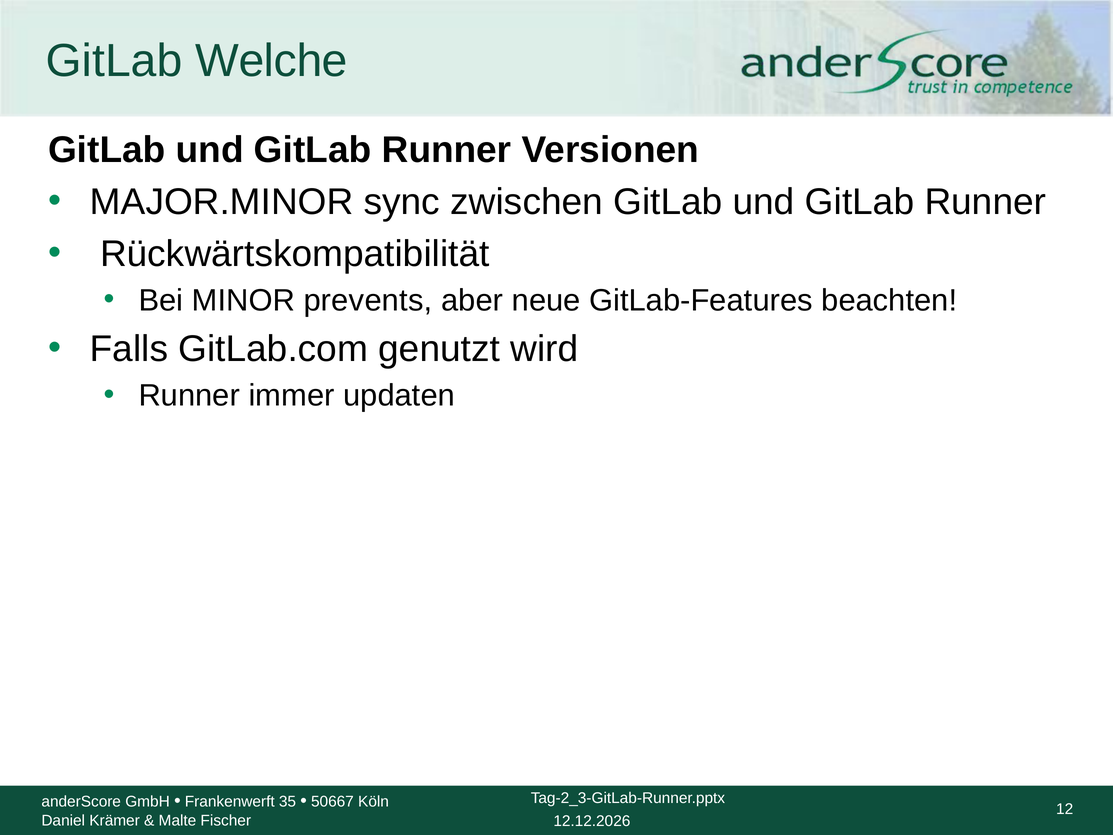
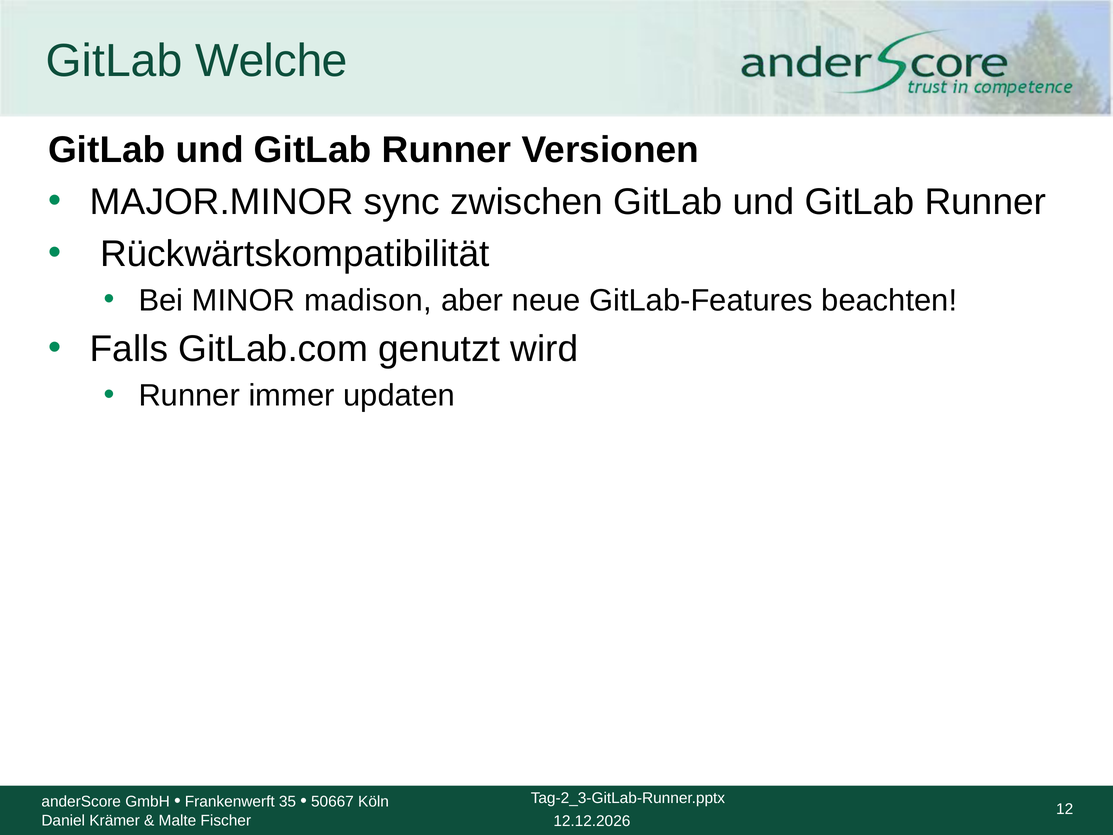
prevents: prevents -> madison
